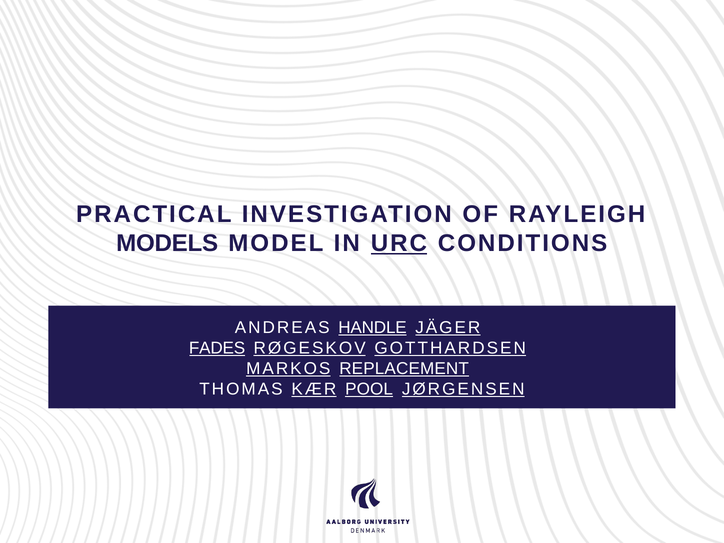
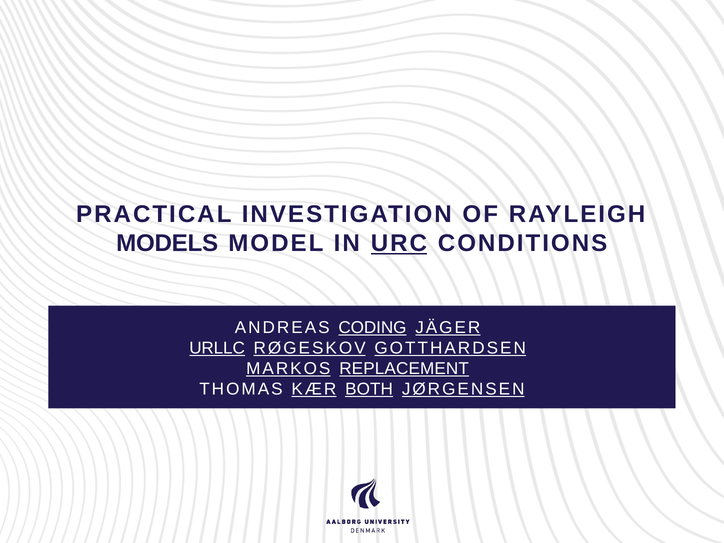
HANDLE: HANDLE -> CODING
FADES: FADES -> URLLC
POOL: POOL -> BOTH
